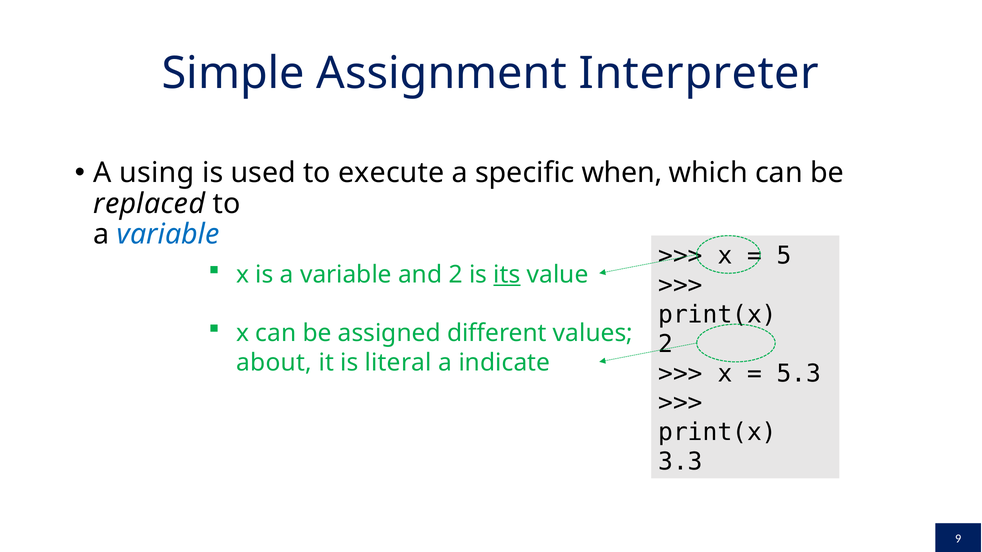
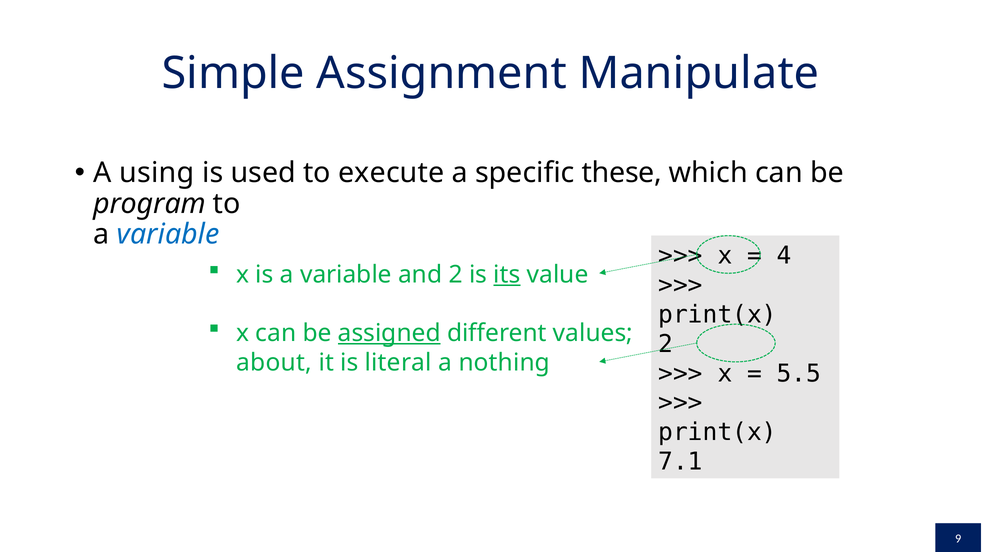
Interpreter: Interpreter -> Manipulate
when: when -> these
replaced: replaced -> program
5: 5 -> 4
assigned underline: none -> present
indicate: indicate -> nothing
5.3: 5.3 -> 5.5
3.3: 3.3 -> 7.1
